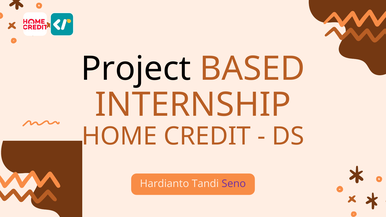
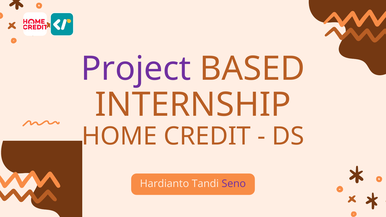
Project colour: black -> purple
